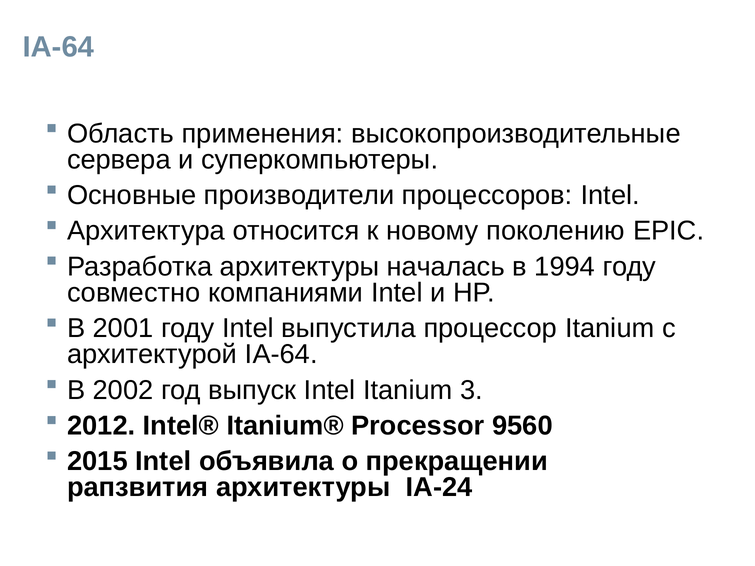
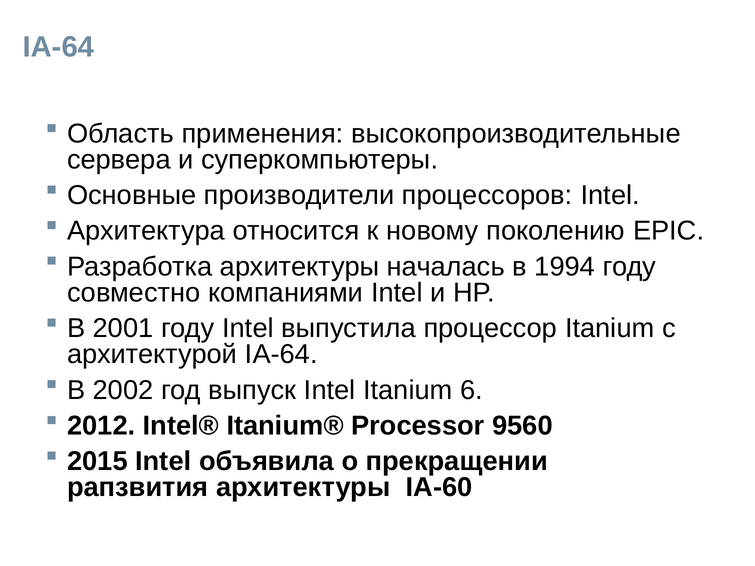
3: 3 -> 6
IA-24: IA-24 -> IA-60
